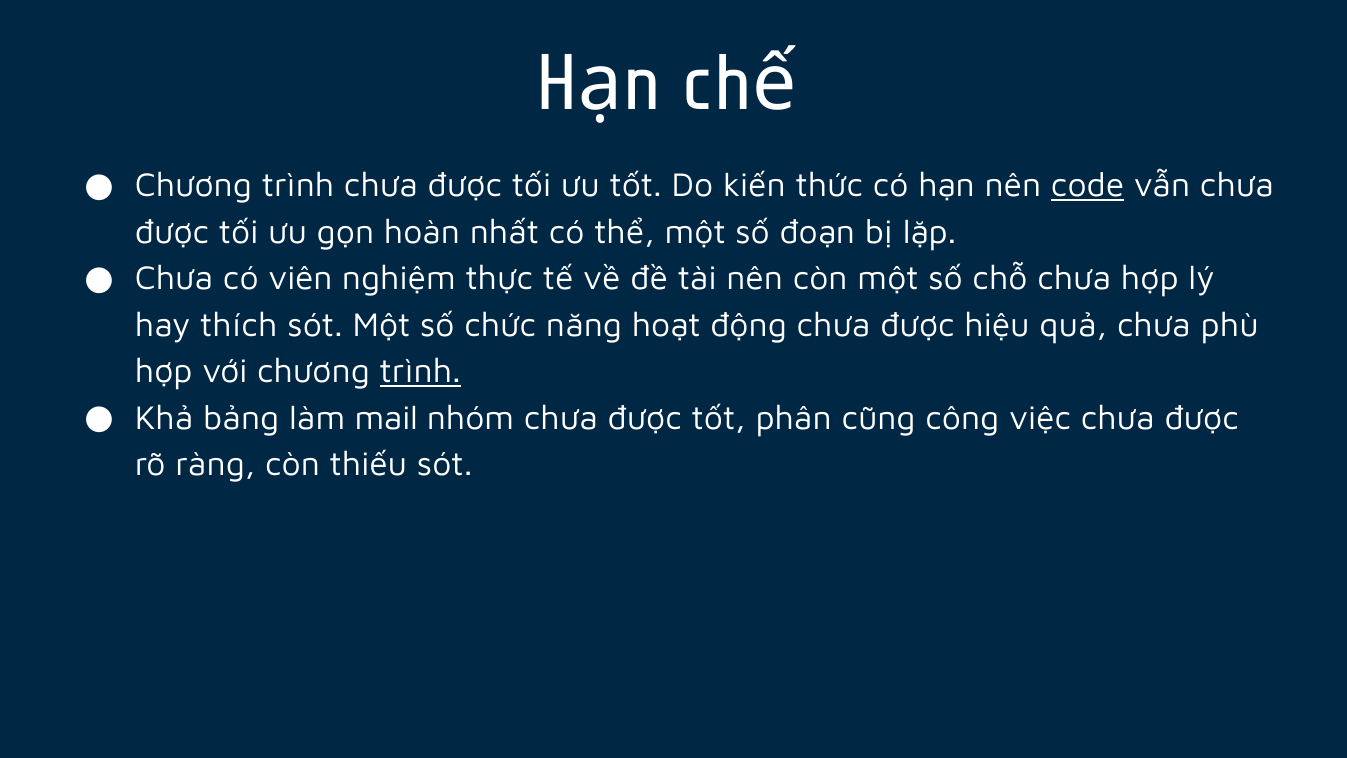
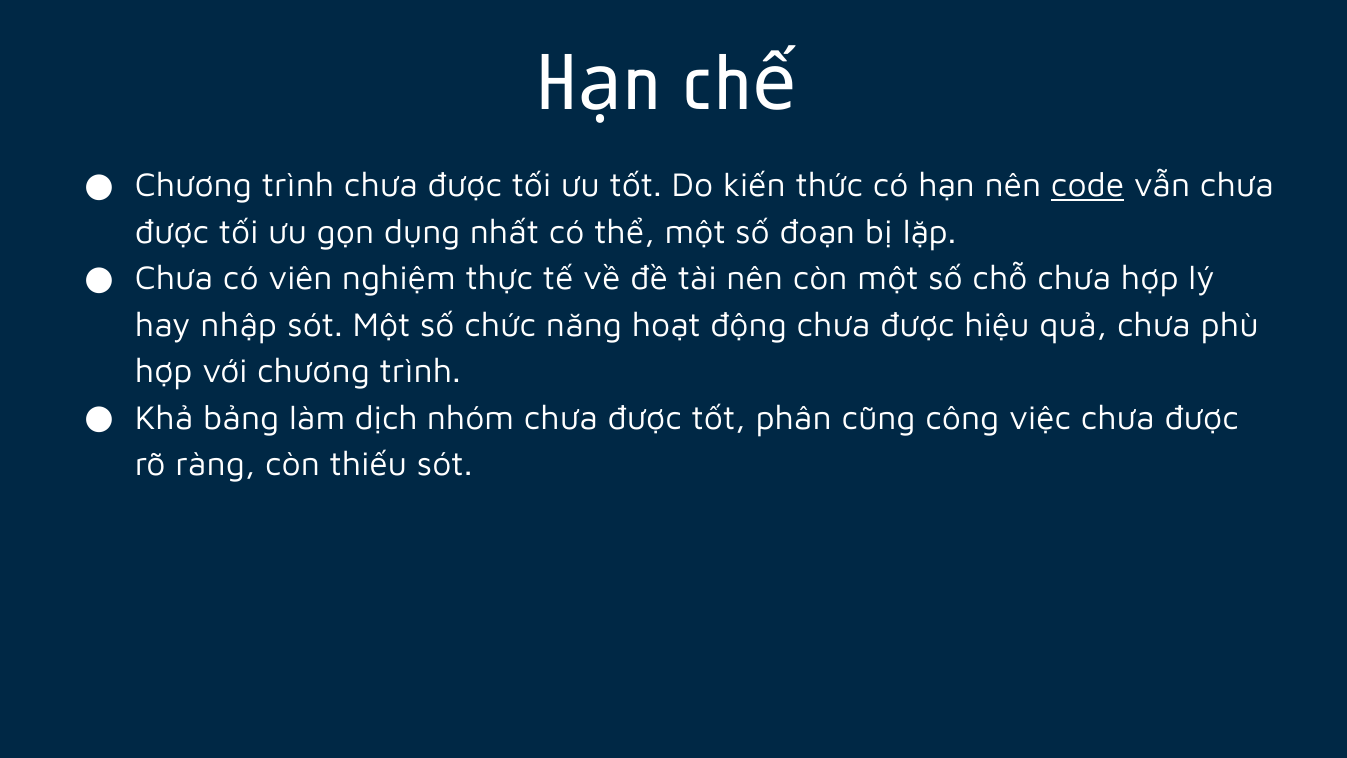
hoàn: hoàn -> dụng
thích: thích -> nhập
trình at (420, 372) underline: present -> none
mail: mail -> dịch
